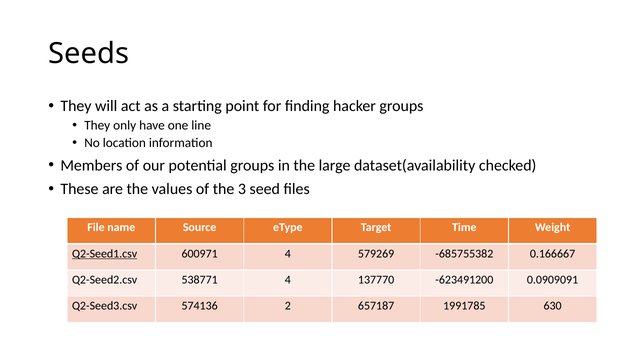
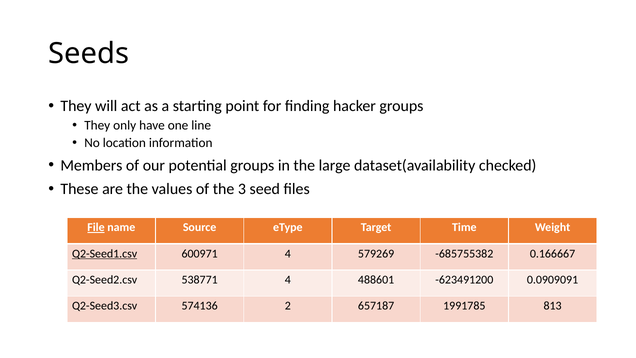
File underline: none -> present
137770: 137770 -> 488601
630: 630 -> 813
